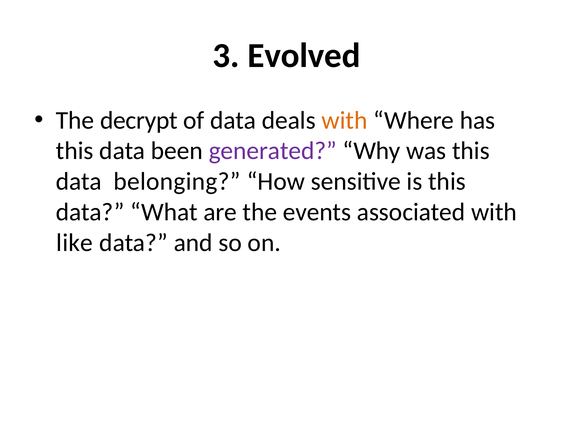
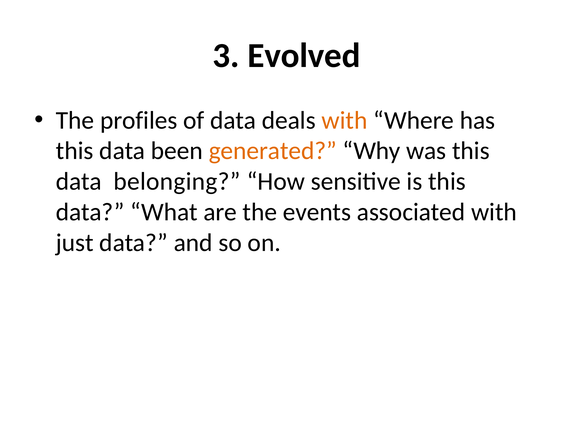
decrypt: decrypt -> profiles
generated colour: purple -> orange
like: like -> just
